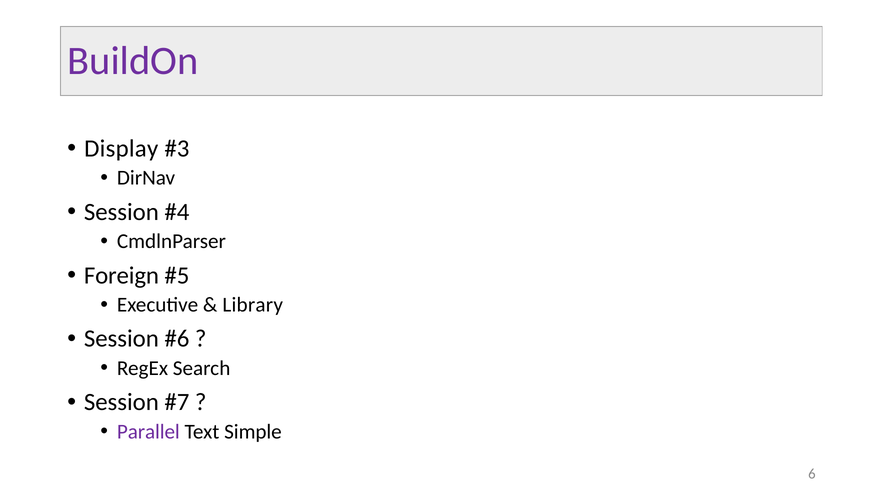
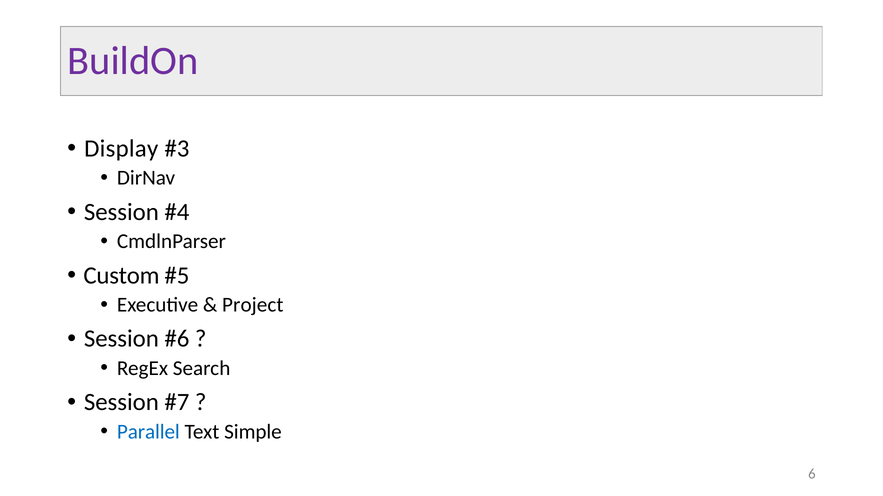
Foreign: Foreign -> Custom
Library: Library -> Project
Parallel colour: purple -> blue
